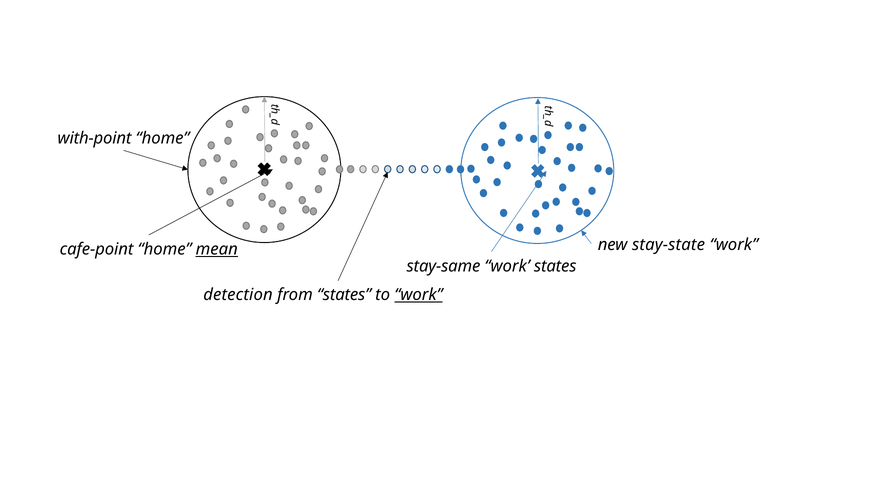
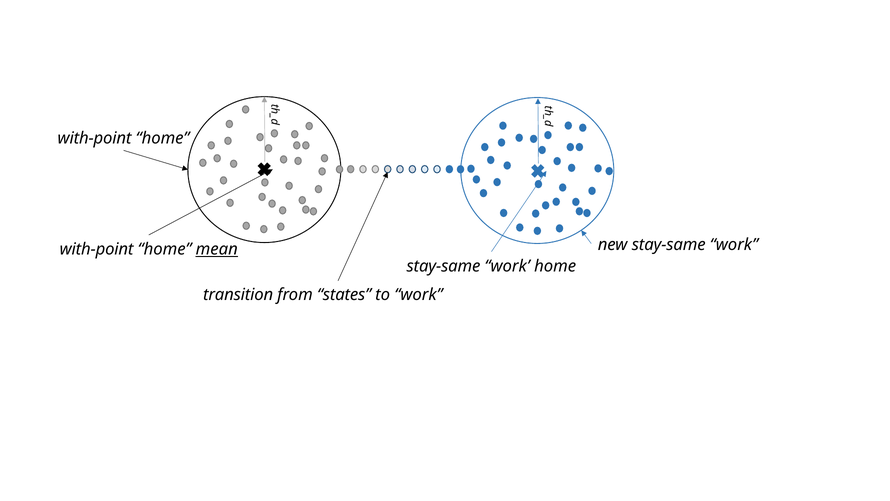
cafe-point at (97, 249): cafe-point -> with-point
new stay-state: stay-state -> stay-same
work states: states -> home
detection: detection -> transition
work at (419, 294) underline: present -> none
